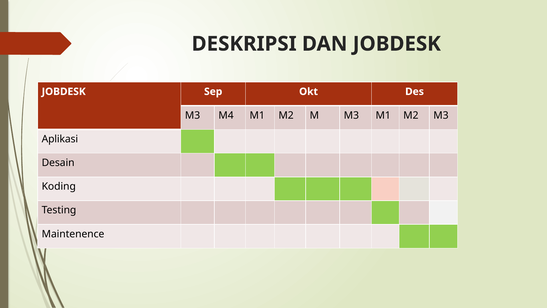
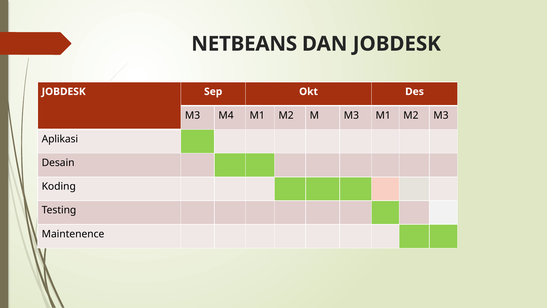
DESKRIPSI: DESKRIPSI -> NETBEANS
